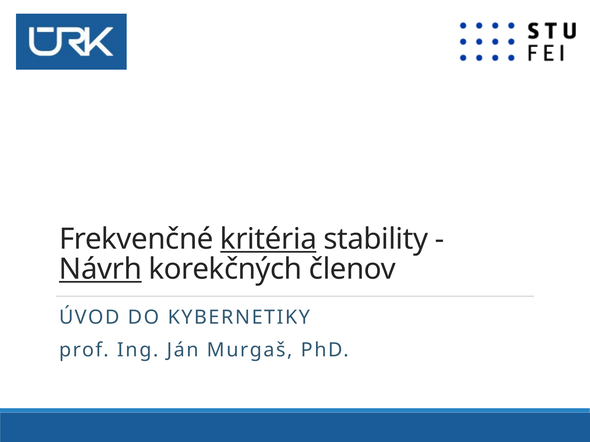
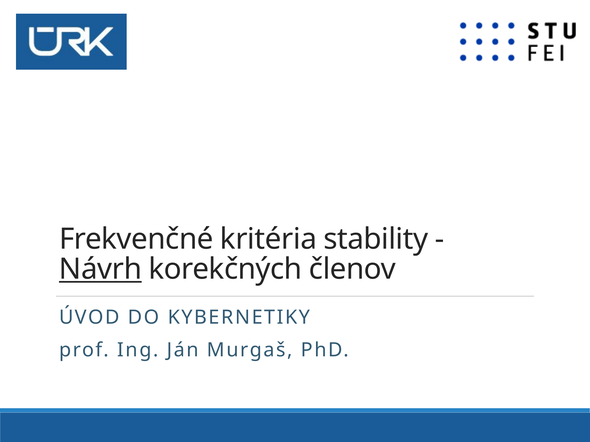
kritéria underline: present -> none
